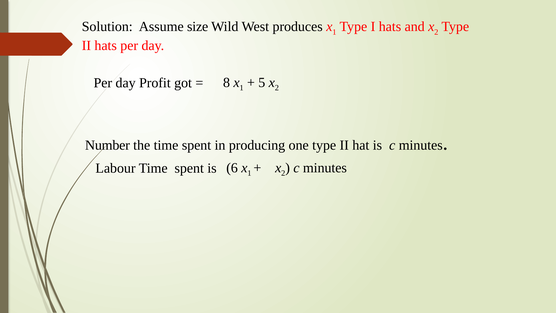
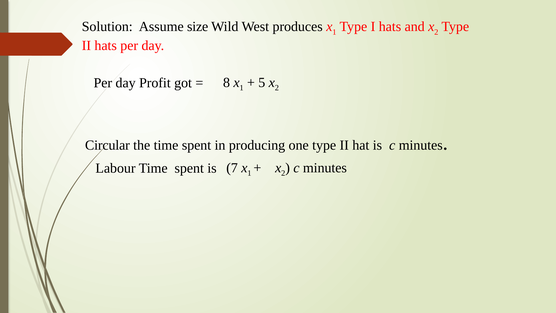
Number: Number -> Circular
6: 6 -> 7
